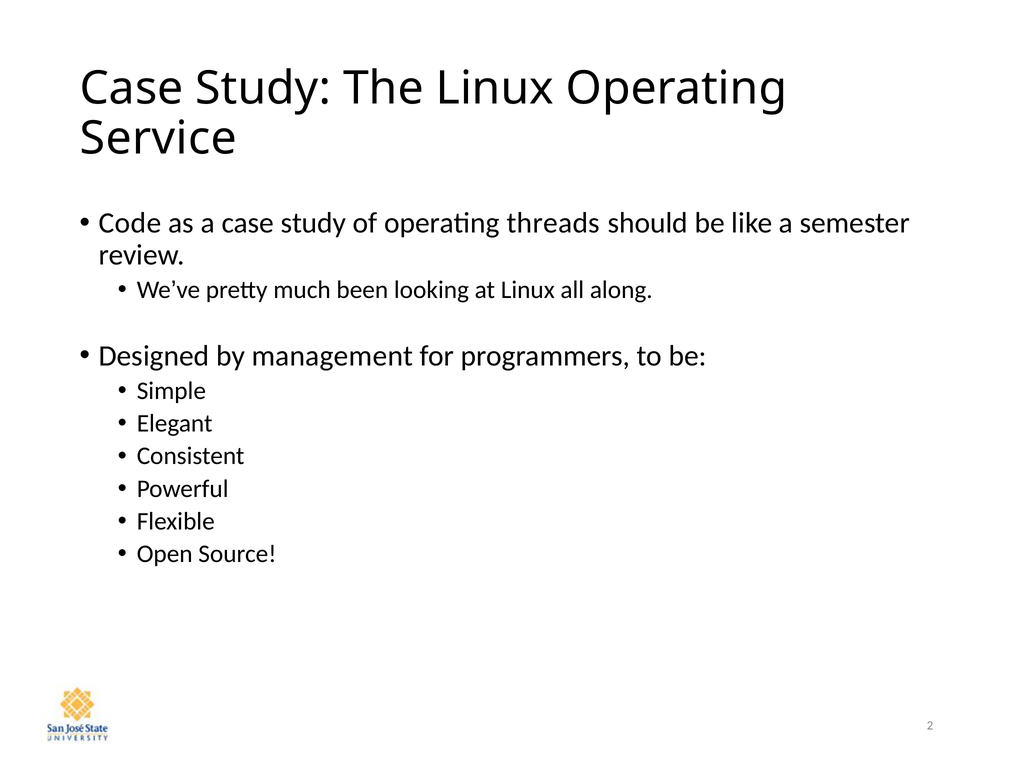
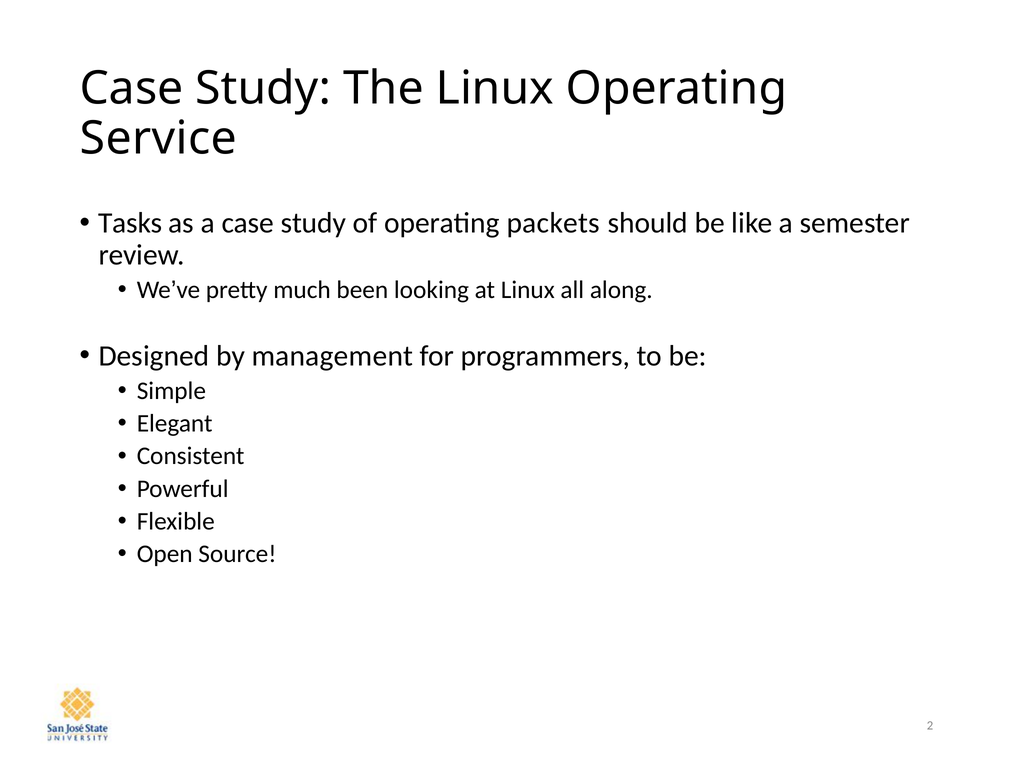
Code: Code -> Tasks
threads: threads -> packets
